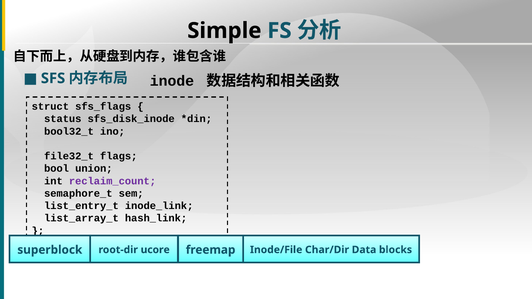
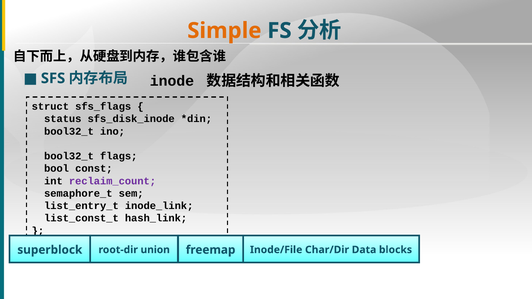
Simple colour: black -> orange
file32_t at (69, 156): file32_t -> bool32_t
union: union -> const
list_array_t: list_array_t -> list_const_t
ucore: ucore -> union
